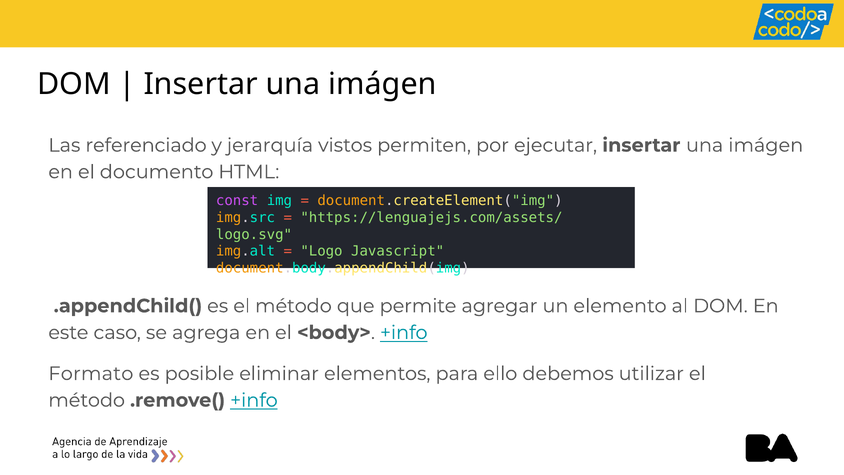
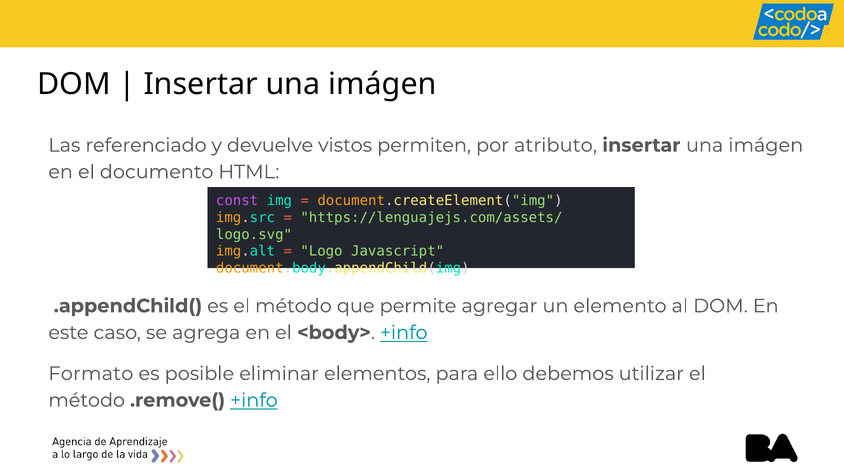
jerarquía: jerarquía -> devuelve
ejecutar: ejecutar -> atributo
